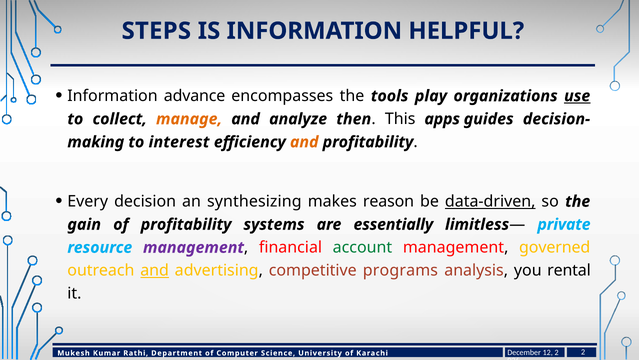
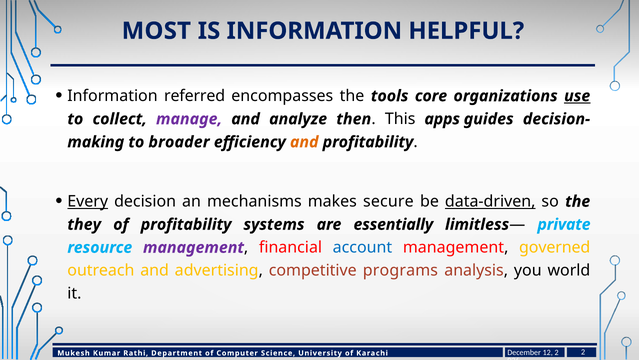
STEPS: STEPS -> MOST
advance: advance -> referred
play: play -> core
manage colour: orange -> purple
interest: interest -> broader
Every underline: none -> present
synthesizing: synthesizing -> mechanisms
reason: reason -> secure
gain: gain -> they
account colour: green -> blue
and at (155, 270) underline: present -> none
rental: rental -> world
